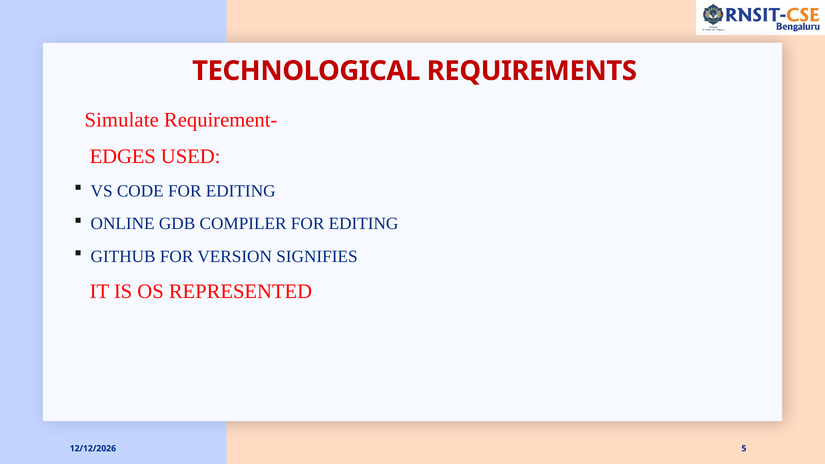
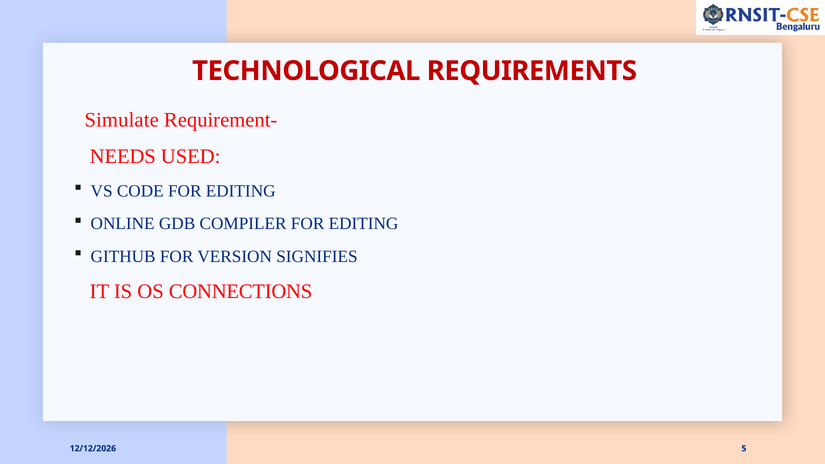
EDGES: EDGES -> NEEDS
REPRESENTED: REPRESENTED -> CONNECTIONS
